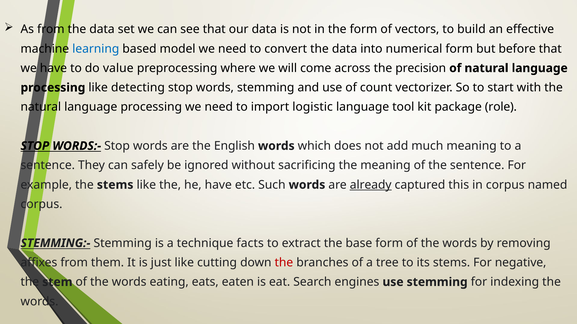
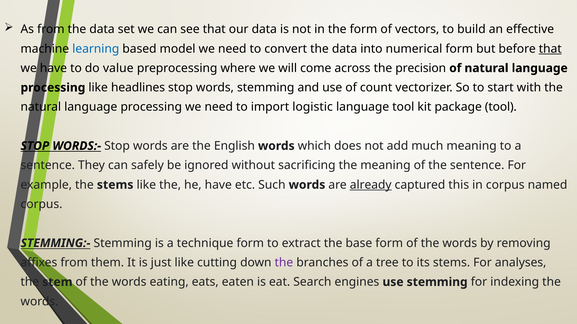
that at (550, 49) underline: none -> present
detecting: detecting -> headlines
package role: role -> tool
technique facts: facts -> form
the at (284, 263) colour: red -> purple
negative: negative -> analyses
